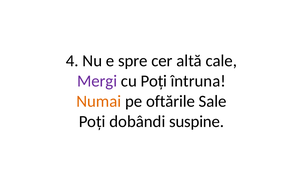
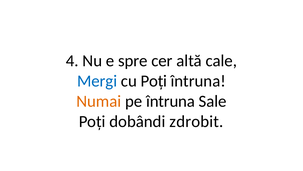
Mergi colour: purple -> blue
pe oftările: oftările -> întruna
suspine: suspine -> zdrobit
